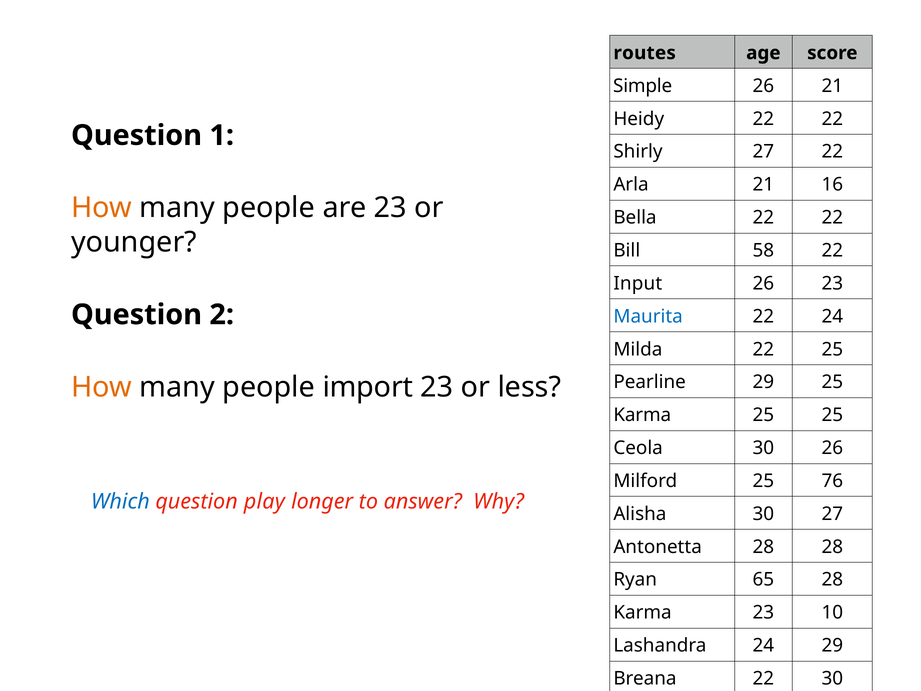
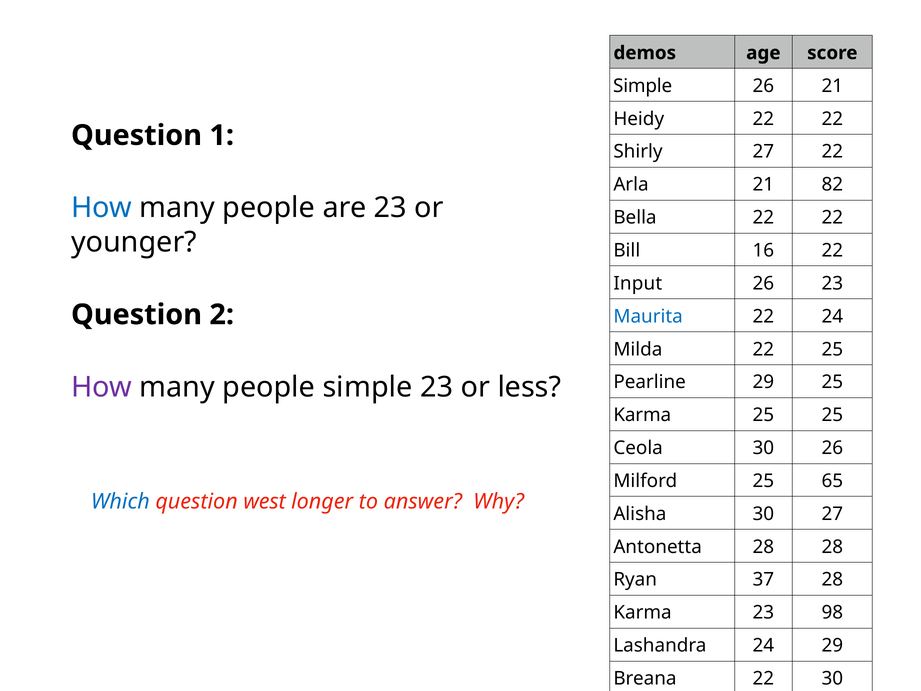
routes: routes -> demos
16: 16 -> 82
How at (102, 208) colour: orange -> blue
58: 58 -> 16
How at (102, 387) colour: orange -> purple
people import: import -> simple
76: 76 -> 65
play: play -> west
65: 65 -> 37
10: 10 -> 98
